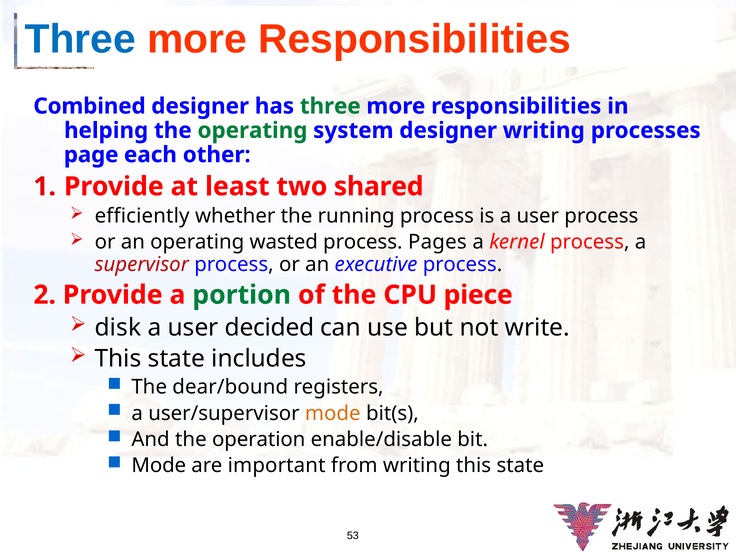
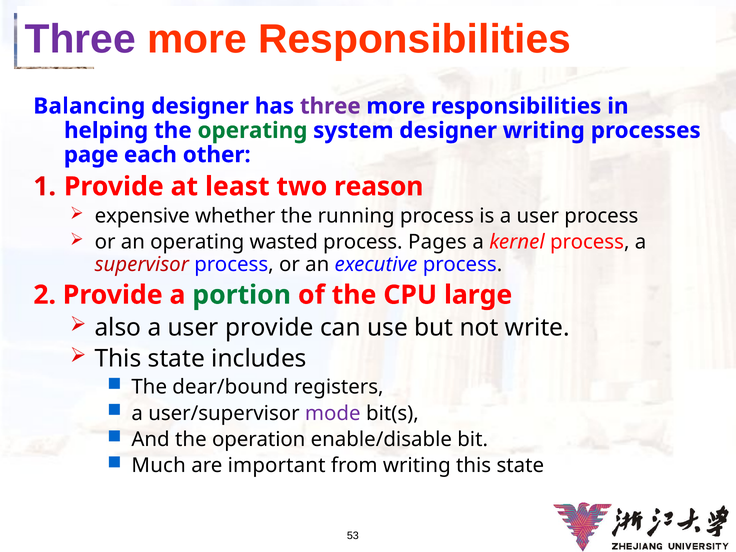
Three at (80, 39) colour: blue -> purple
Combined: Combined -> Balancing
three at (330, 106) colour: green -> purple
shared: shared -> reason
efficiently: efficiently -> expensive
piece: piece -> large
disk: disk -> also
user decided: decided -> provide
mode at (333, 413) colour: orange -> purple
Mode at (159, 466): Mode -> Much
